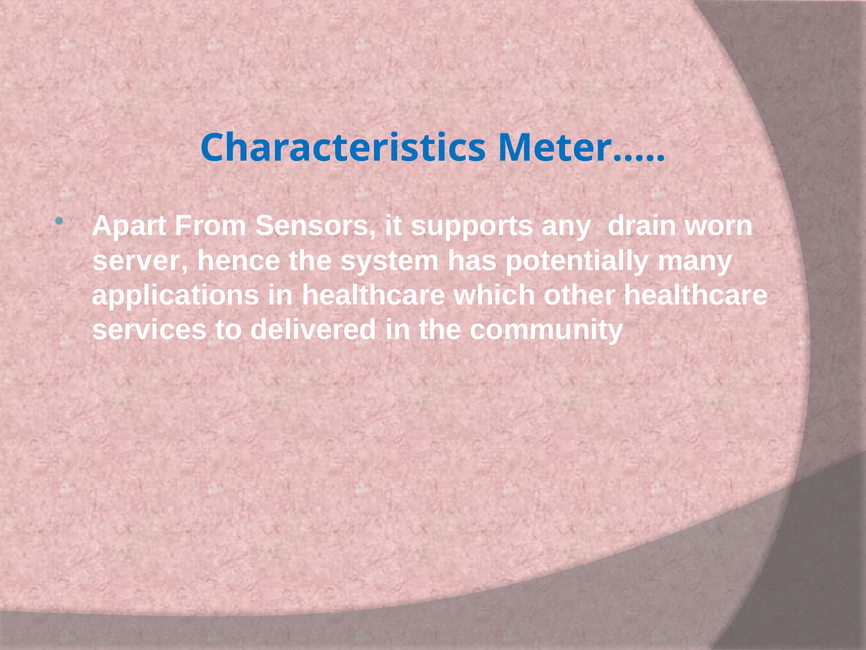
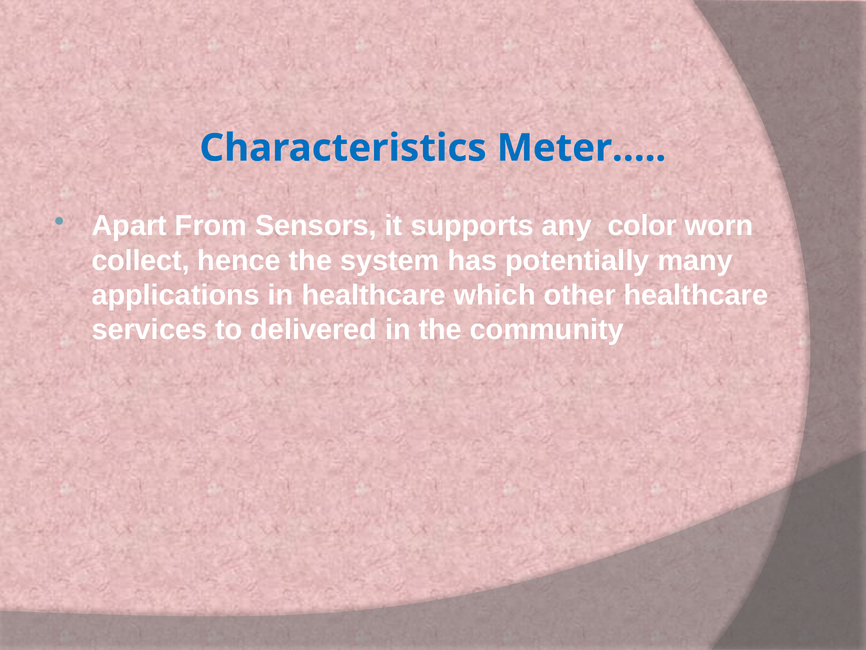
drain: drain -> color
server: server -> collect
